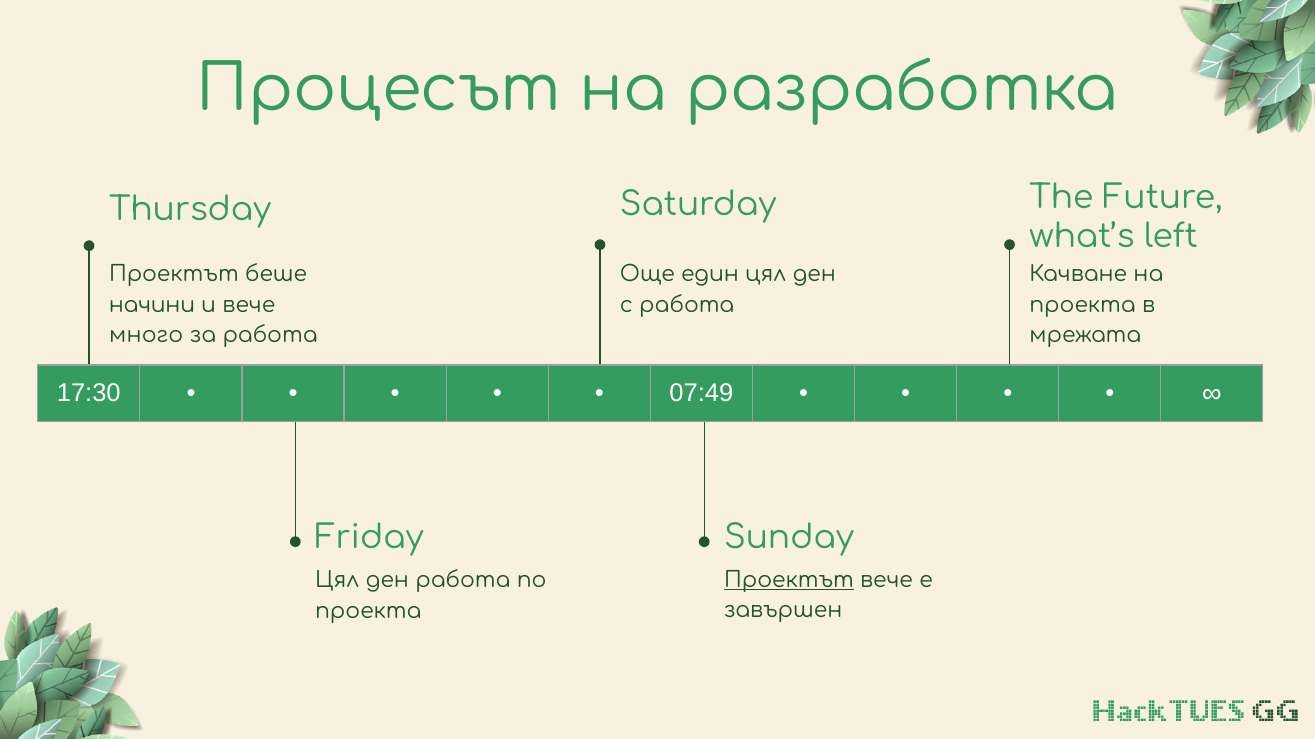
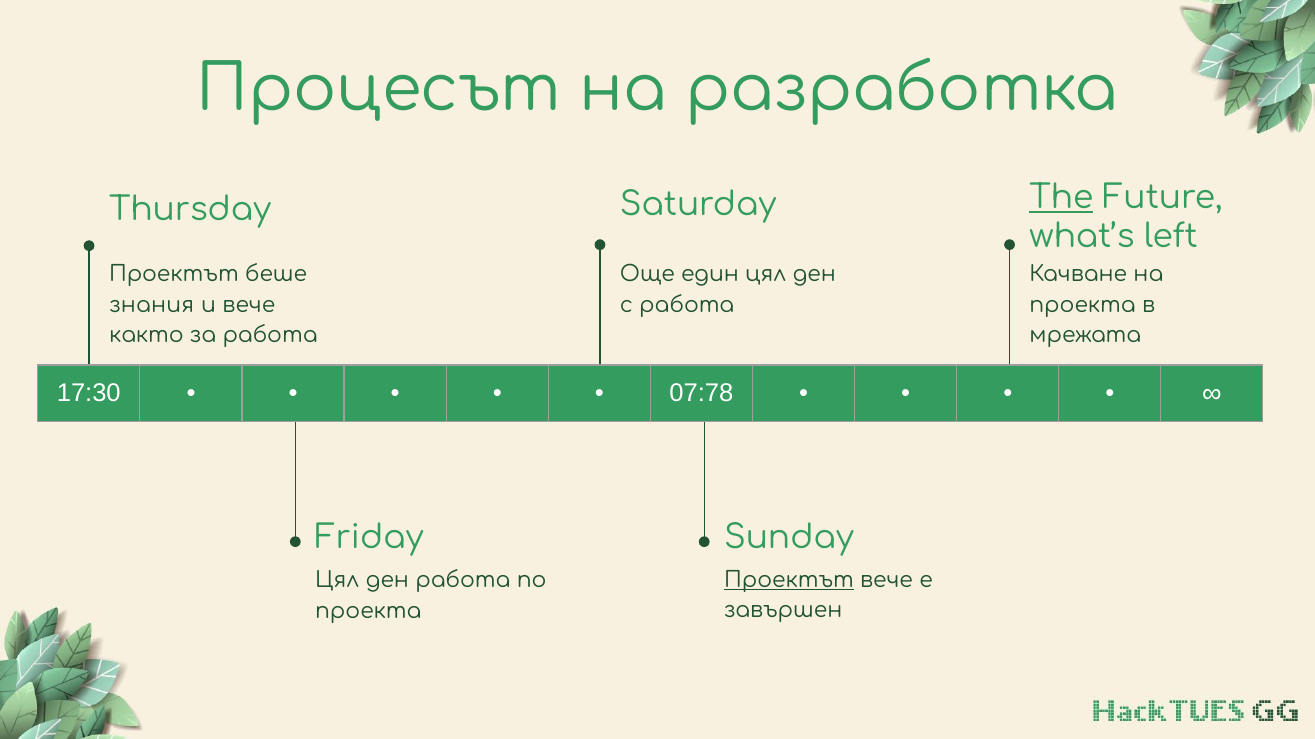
The underline: none -> present
начини: начини -> знания
много: много -> както
07:49: 07:49 -> 07:78
